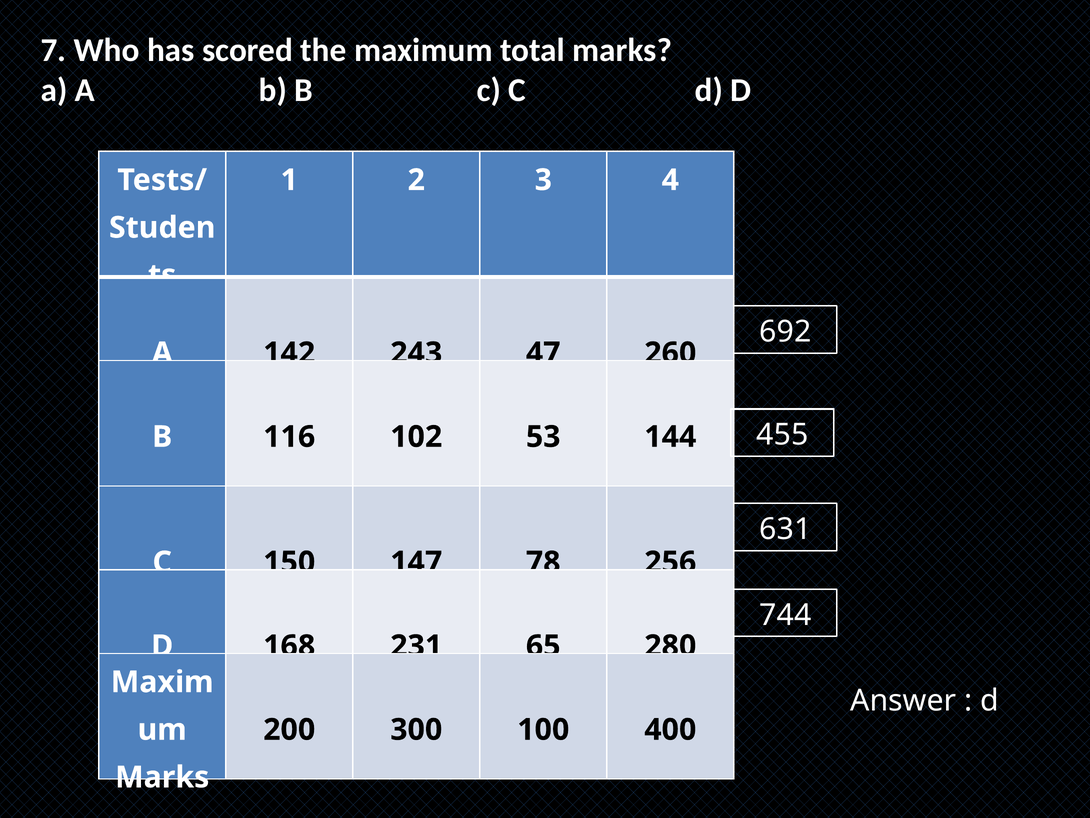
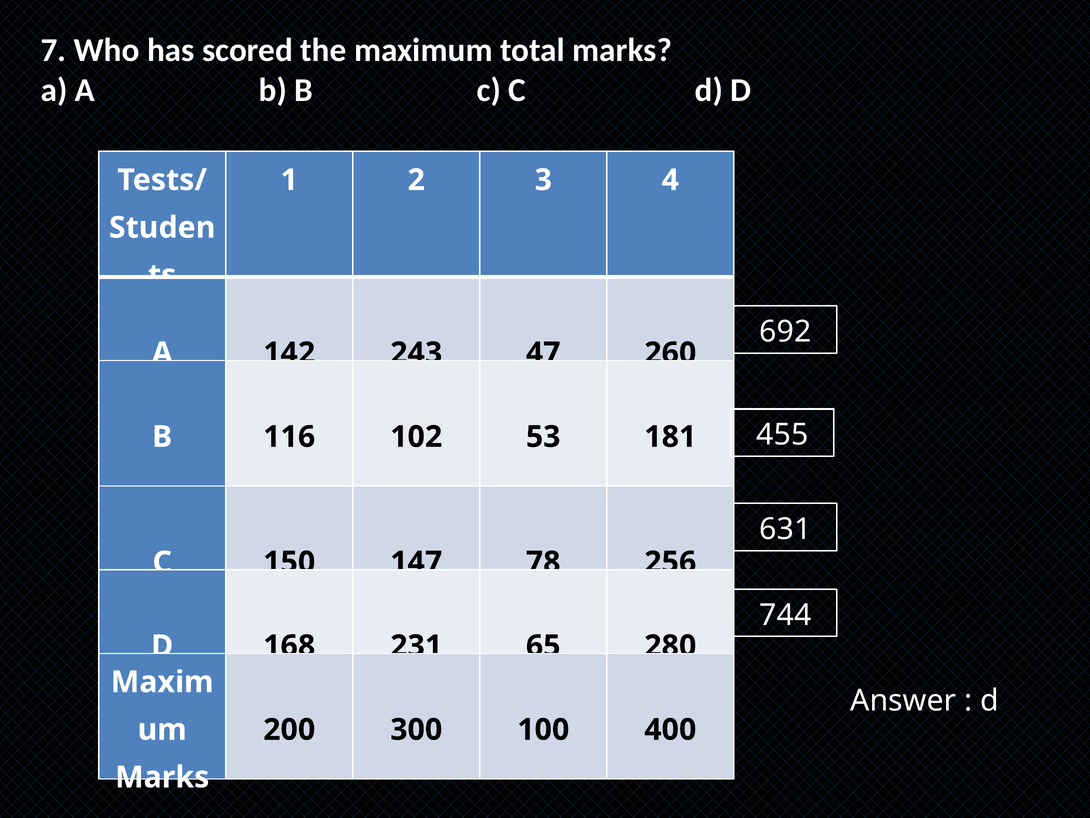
144: 144 -> 181
